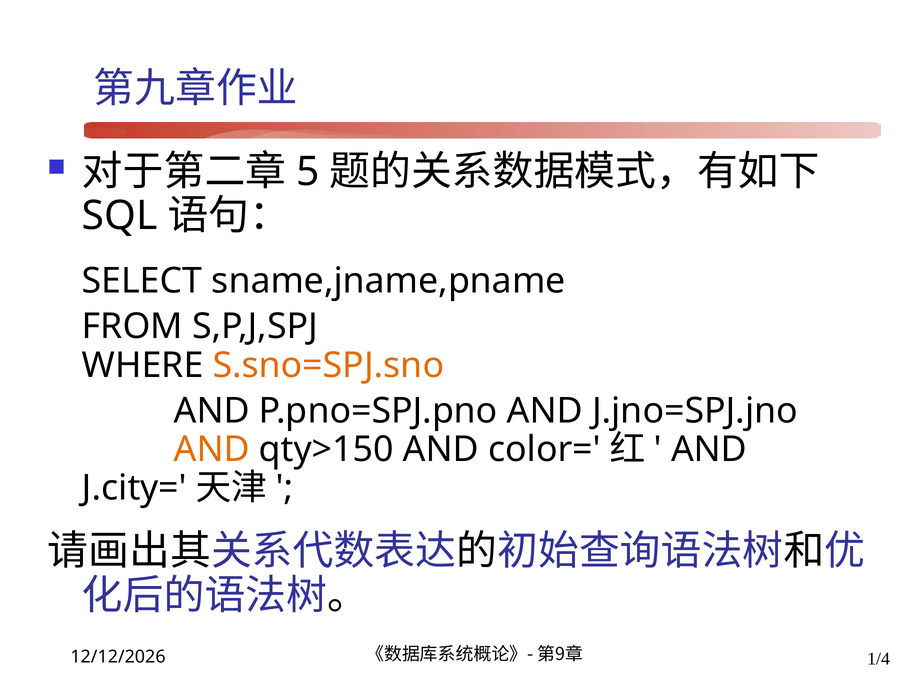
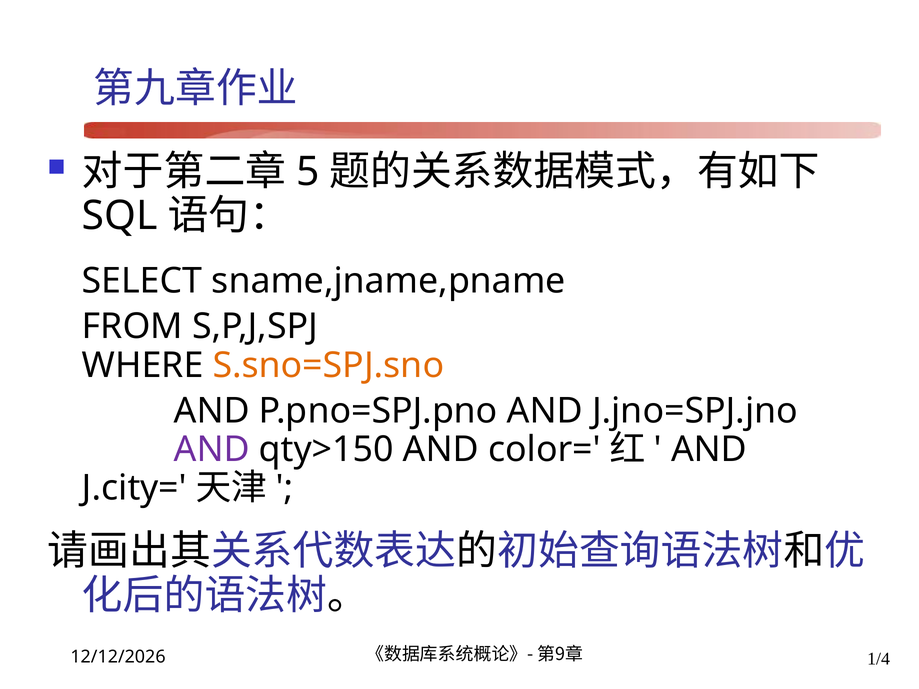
AND at (212, 450) colour: orange -> purple
